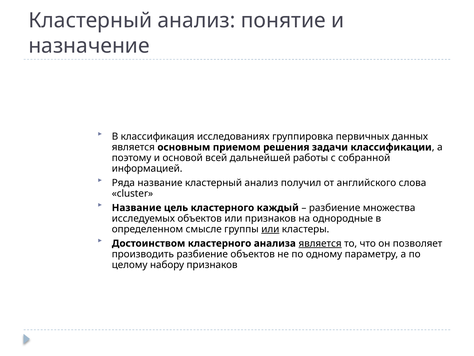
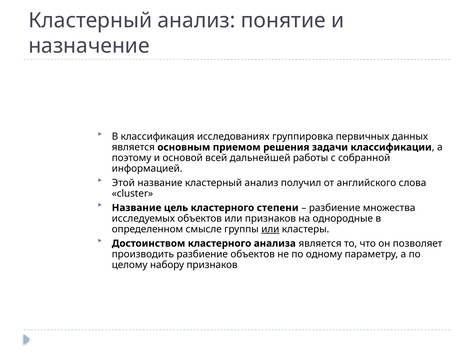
Ряда: Ряда -> Этой
каждый: каждый -> степени
является at (320, 243) underline: present -> none
